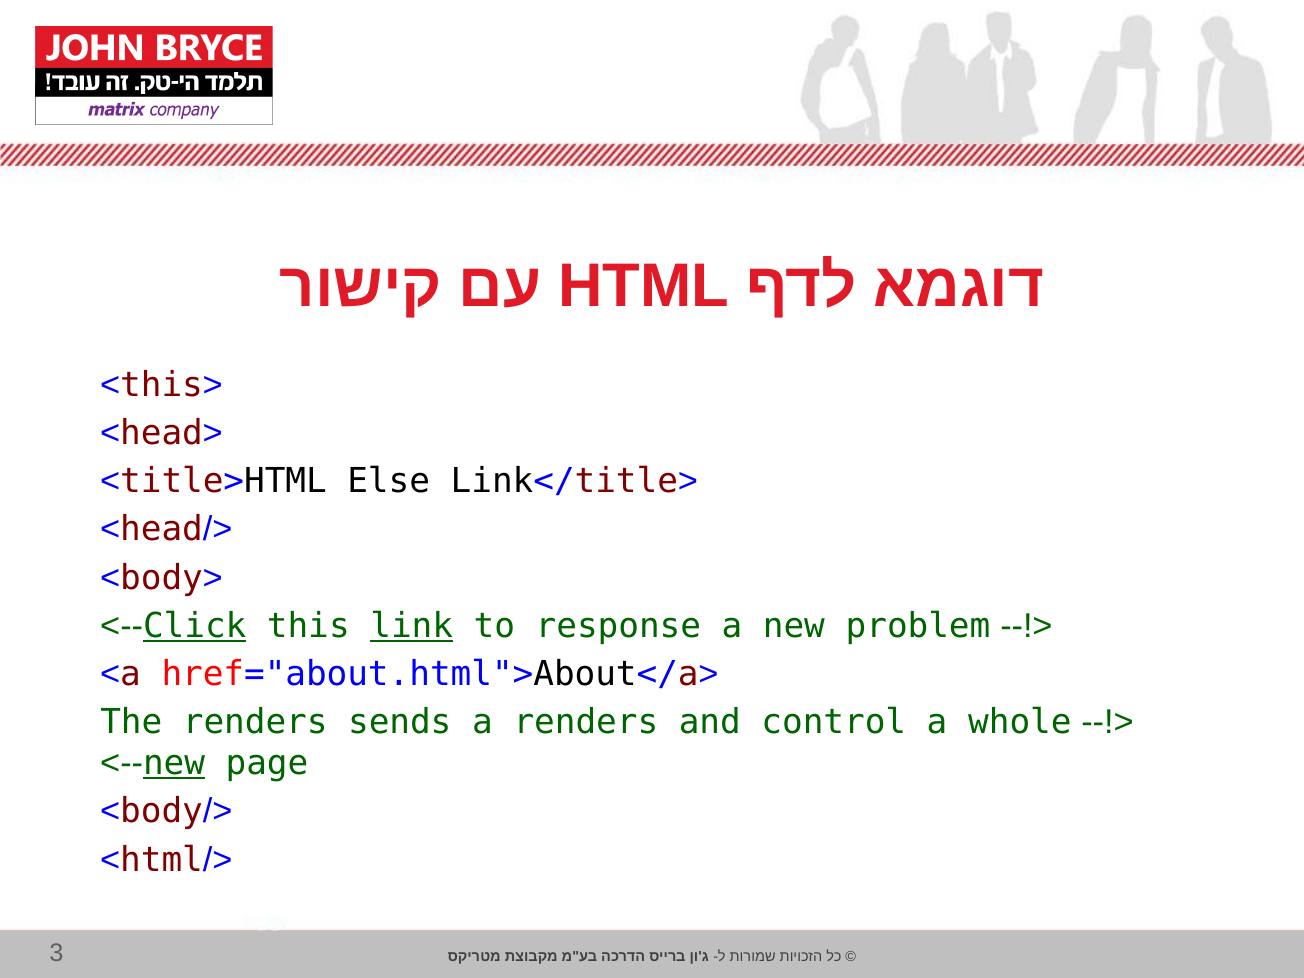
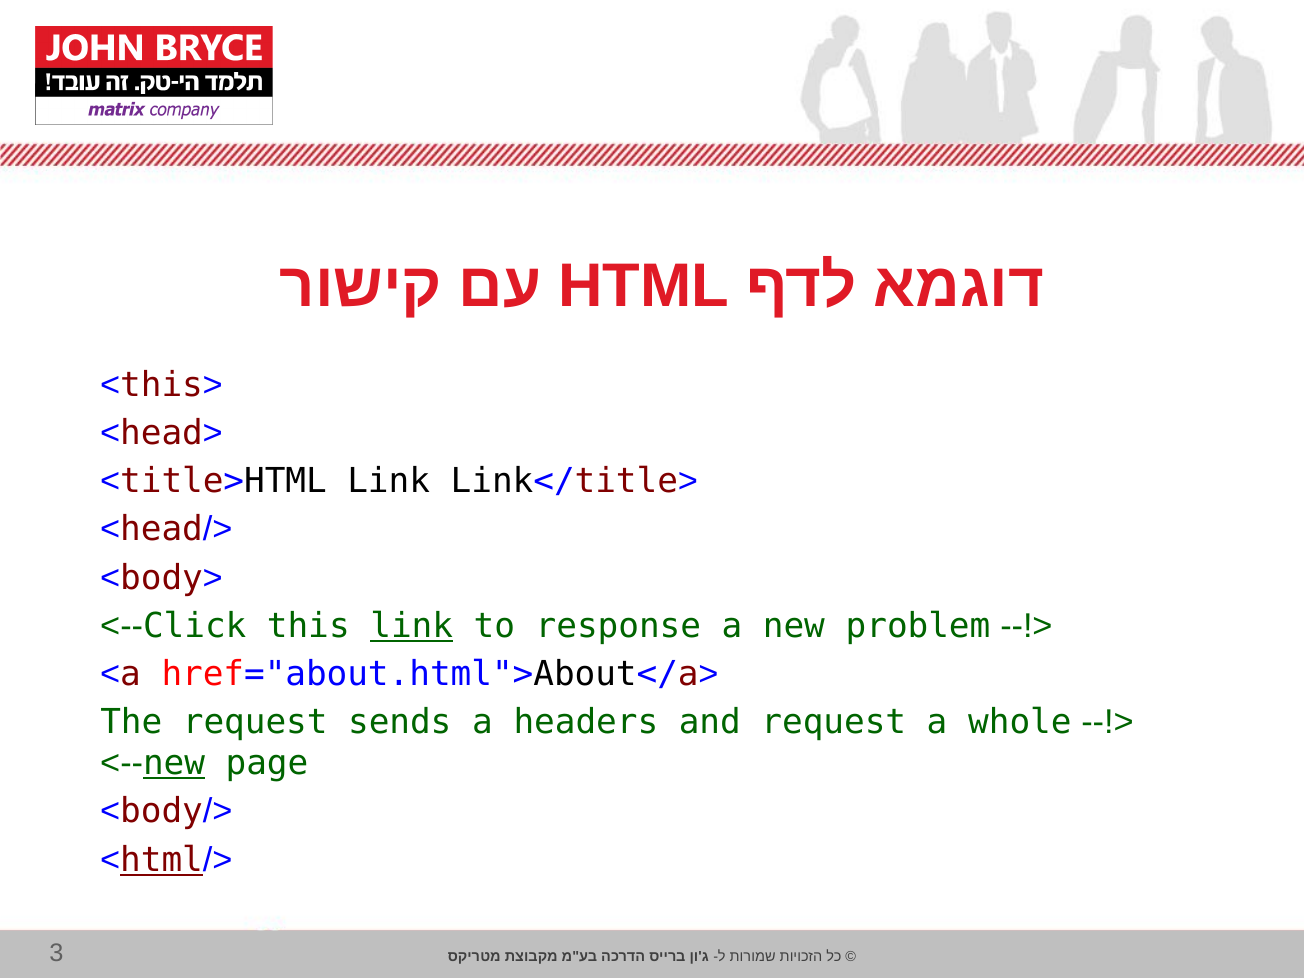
Else at (389, 481): Else -> Link
Click underline: present -> none
The renders: renders -> request
a renders: renders -> headers
and control: control -> request
html at (162, 860) underline: none -> present
